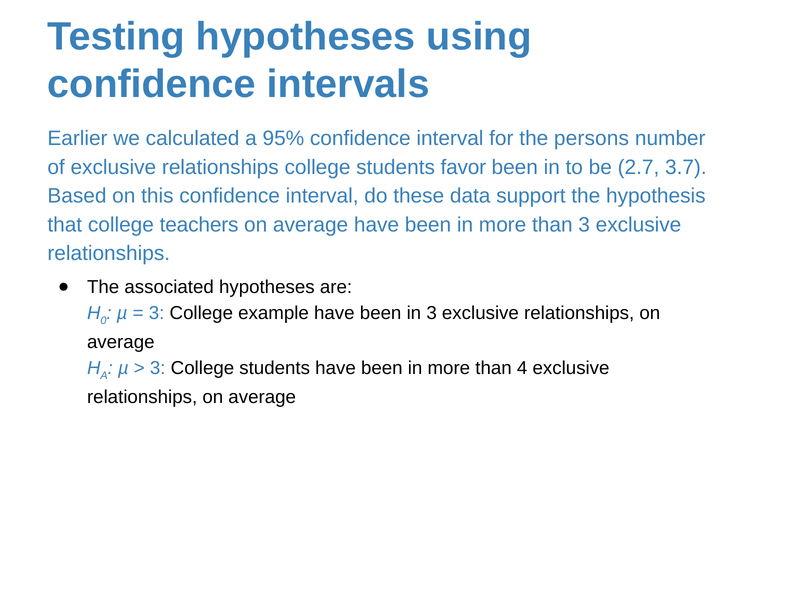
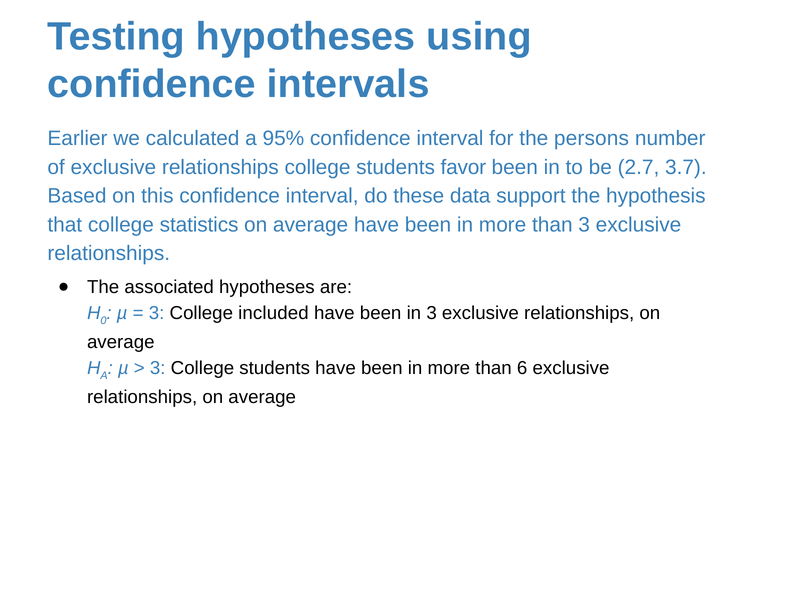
teachers: teachers -> statistics
example: example -> included
4: 4 -> 6
